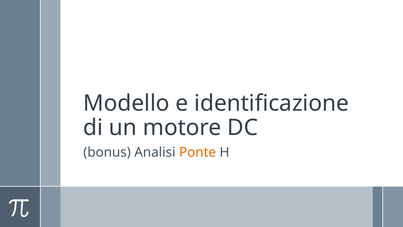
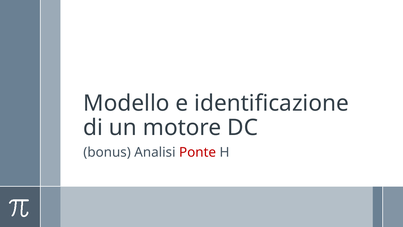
Ponte colour: orange -> red
